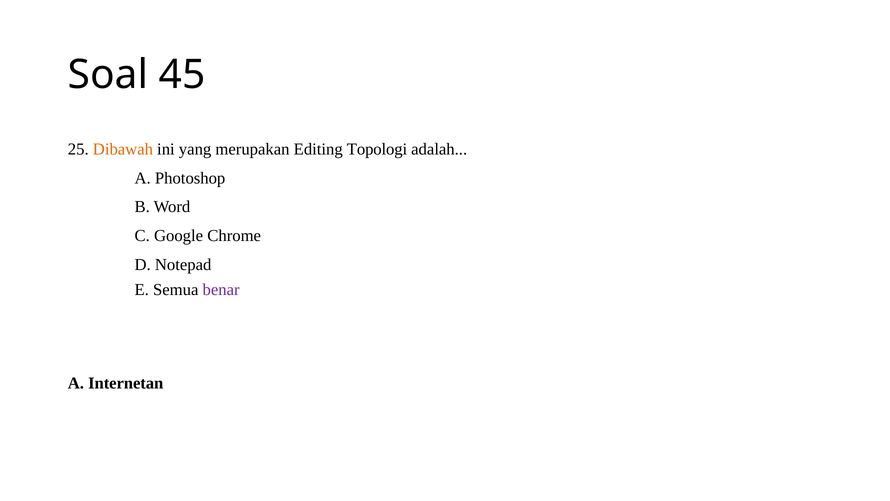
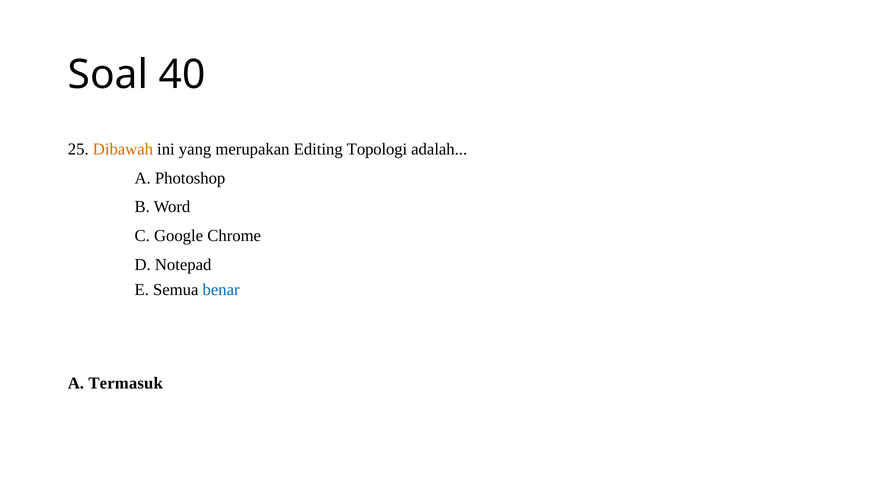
45: 45 -> 40
benar colour: purple -> blue
Internetan: Internetan -> Termasuk
